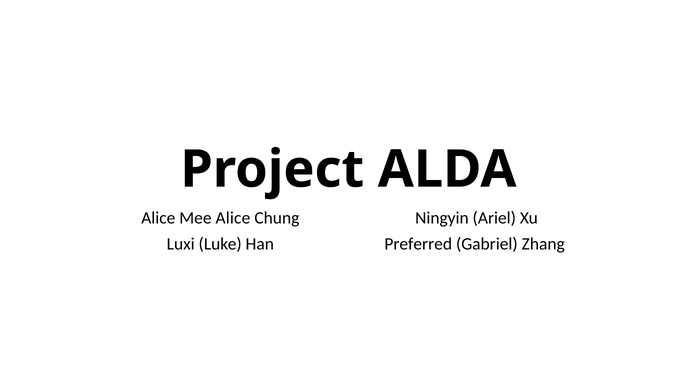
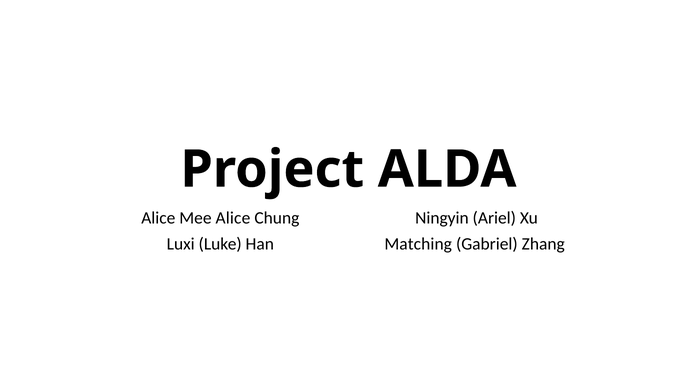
Preferred: Preferred -> Matching
